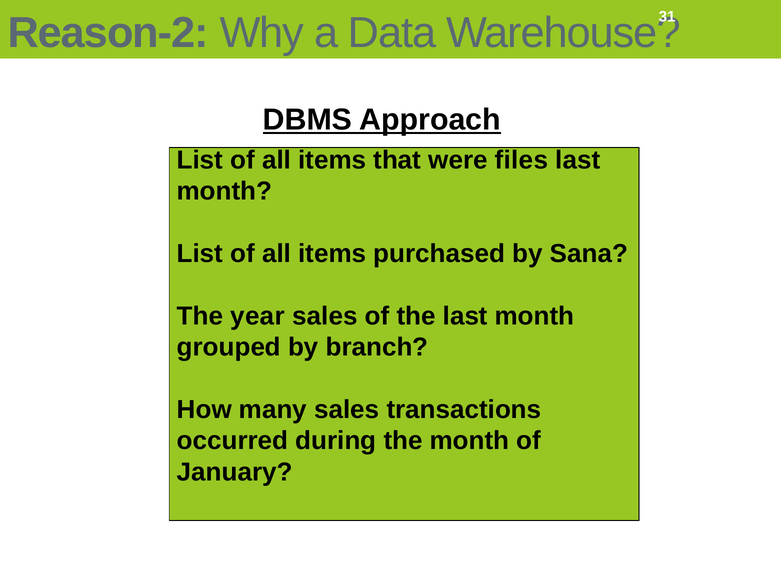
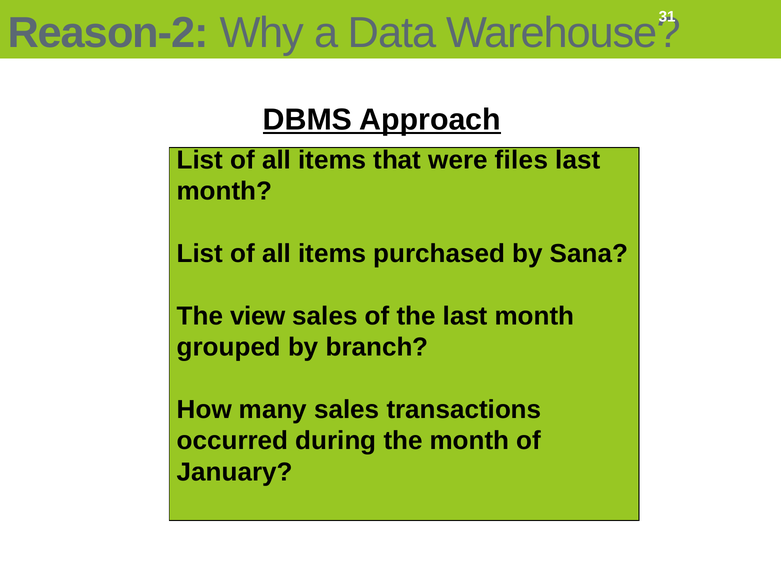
year: year -> view
